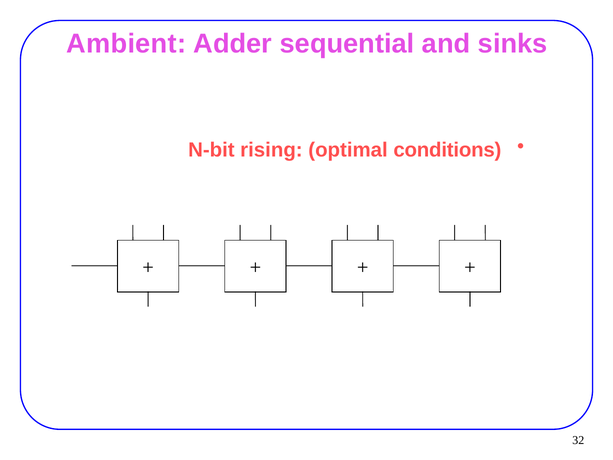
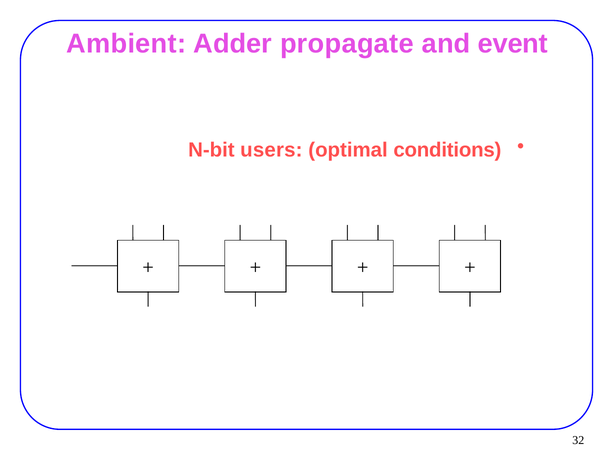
sequential: sequential -> propagate
sinks: sinks -> event
rising: rising -> users
